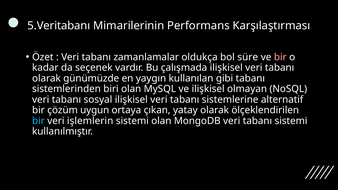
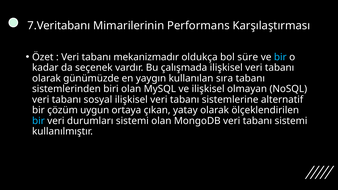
5.Veritabanı: 5.Veritabanı -> 7.Veritabanı
zamanlamalar: zamanlamalar -> mekanizmadır
bir at (280, 57) colour: pink -> light blue
gibi: gibi -> sıra
işlemlerin: işlemlerin -> durumları
